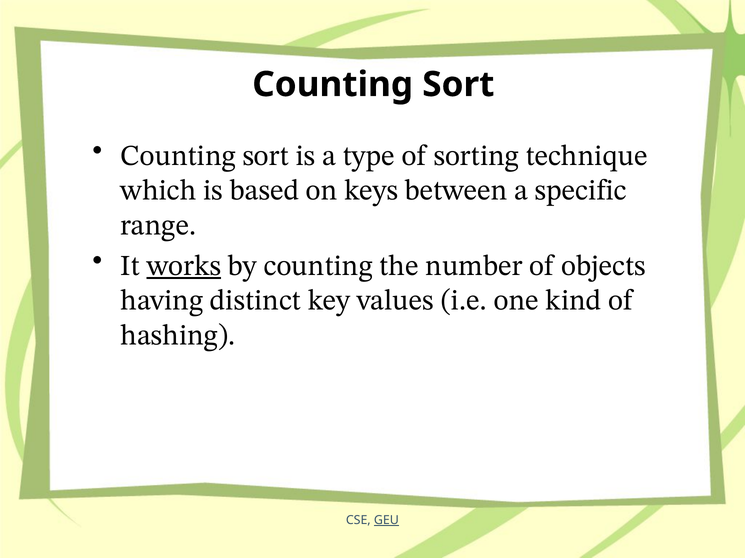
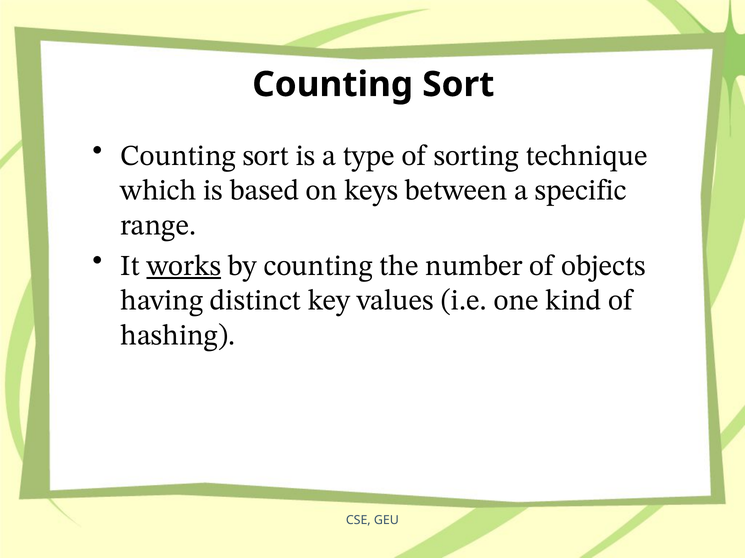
GEU underline: present -> none
